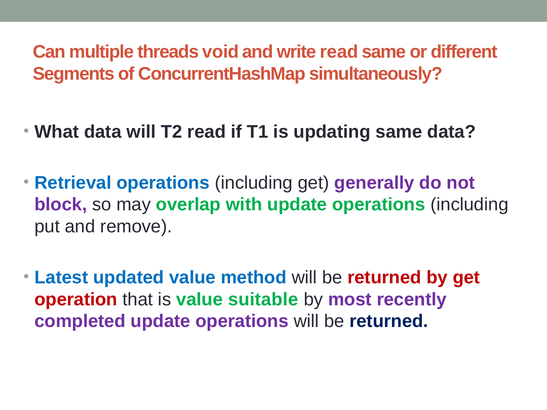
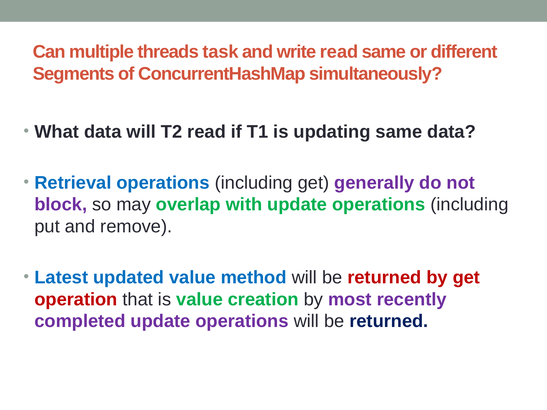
void: void -> task
suitable: suitable -> creation
